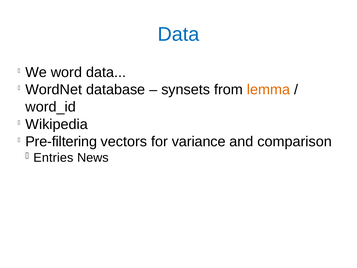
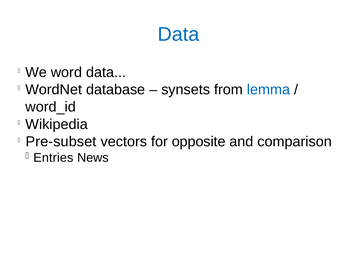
lemma colour: orange -> blue
Pre-filtering: Pre-filtering -> Pre-subset
variance: variance -> opposite
